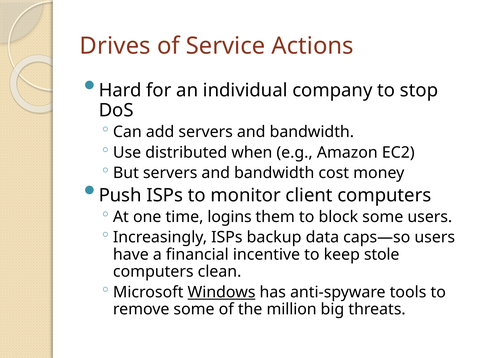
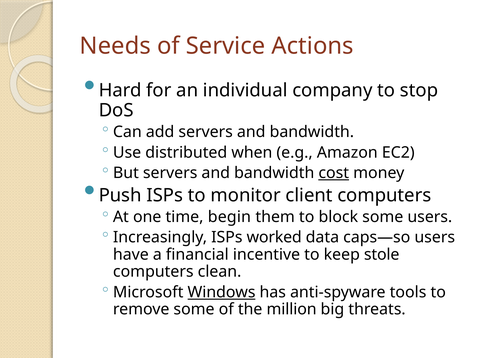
Drives: Drives -> Needs
cost underline: none -> present
logins: logins -> begin
backup: backup -> worked
